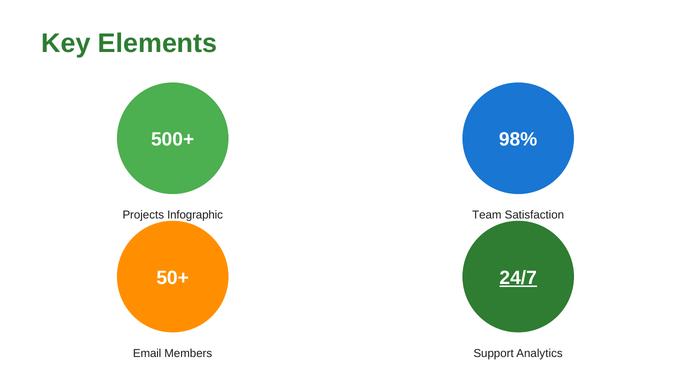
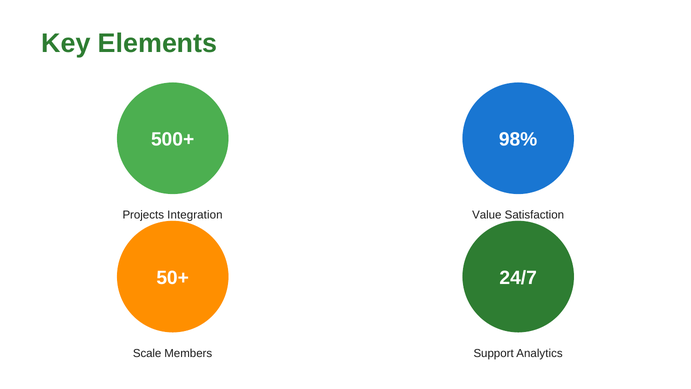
Infographic: Infographic -> Integration
Team: Team -> Value
24/7 underline: present -> none
Email: Email -> Scale
